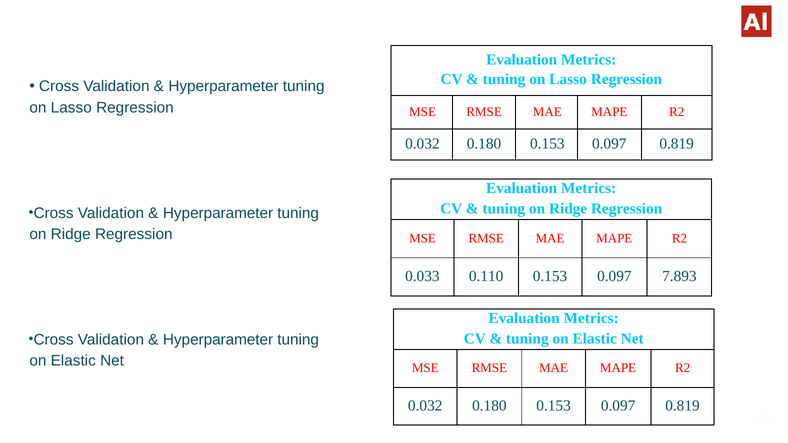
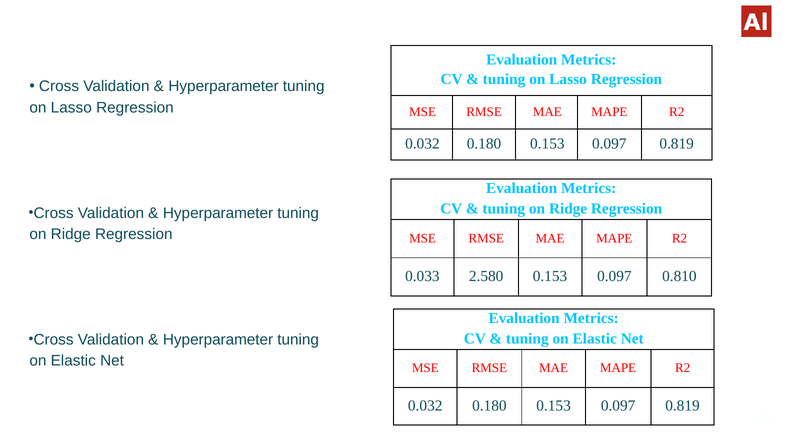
0.110: 0.110 -> 2.580
7.893: 7.893 -> 0.810
